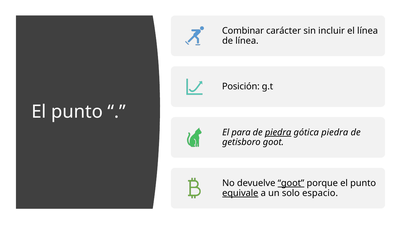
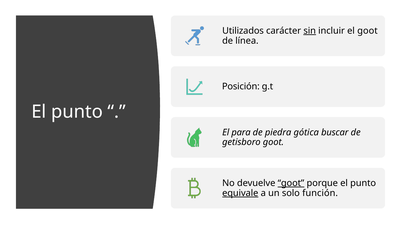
Combinar: Combinar -> Utilizados
sin underline: none -> present
el línea: línea -> goot
piedra at (278, 133) underline: present -> none
gótica piedra: piedra -> buscar
espacio: espacio -> función
